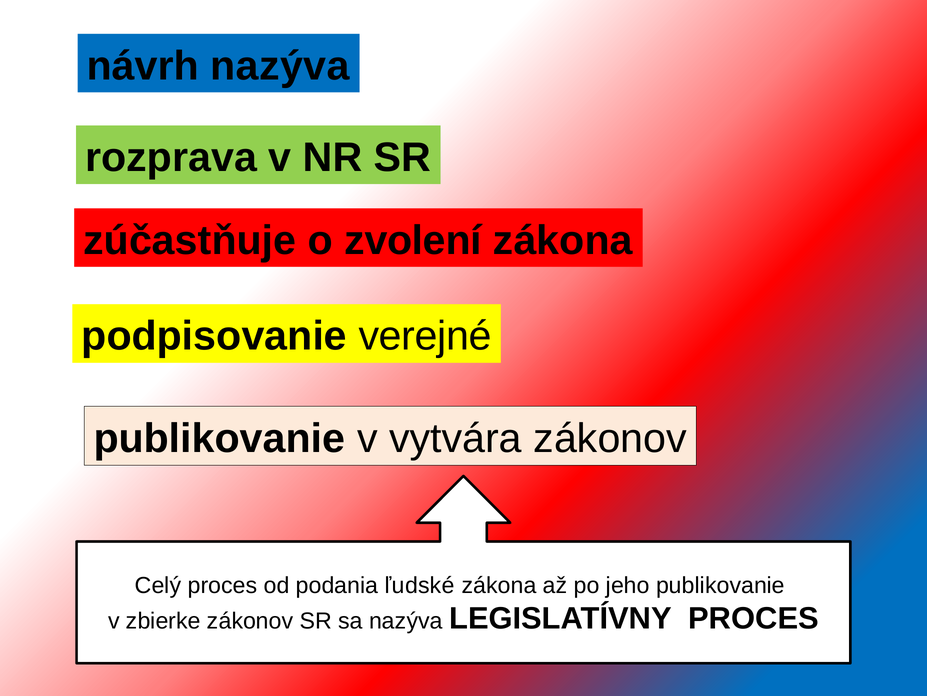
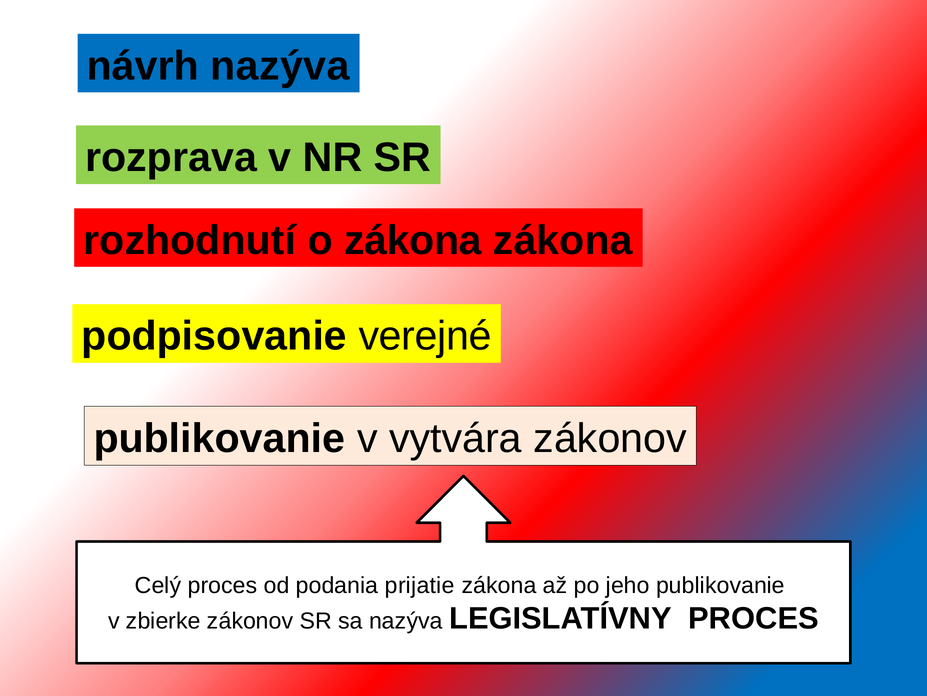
zúčastňuje: zúčastňuje -> rozhodnutí
o zvolení: zvolení -> zákona
ľudské: ľudské -> prijatie
